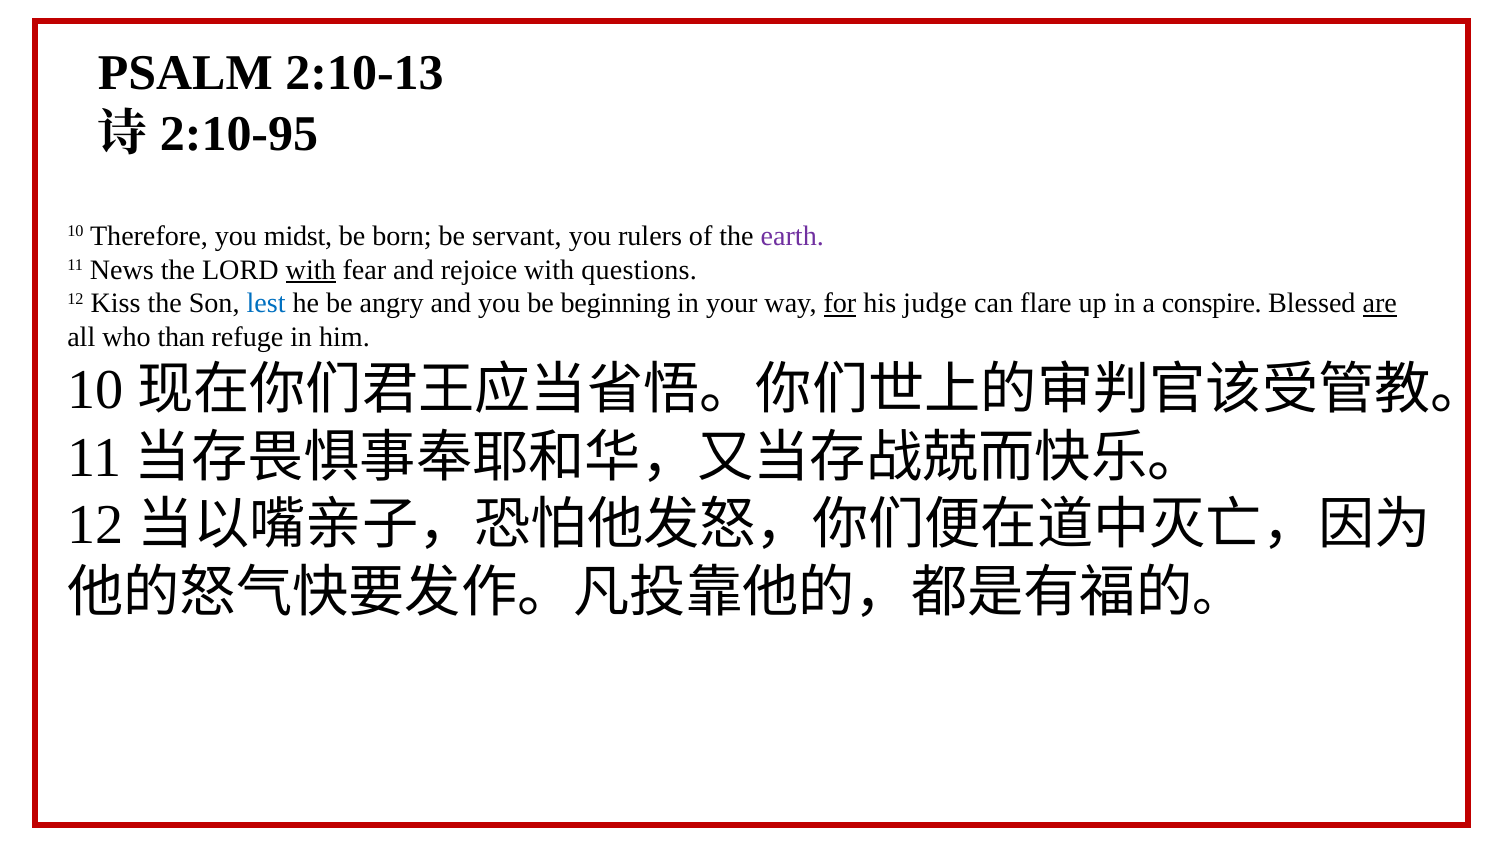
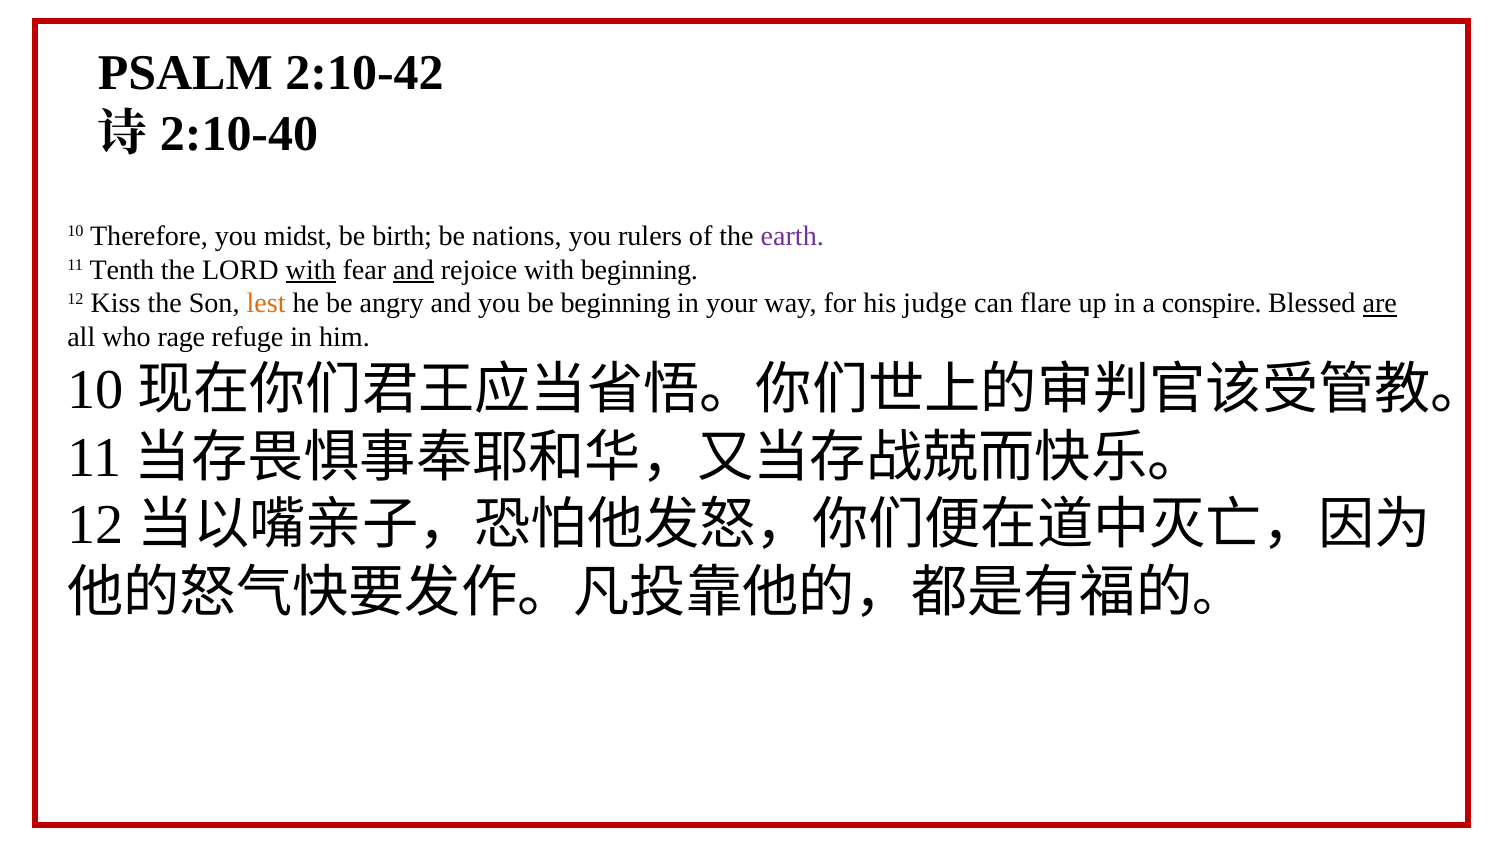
2:10-13: 2:10-13 -> 2:10-42
2:10-95: 2:10-95 -> 2:10-40
born: born -> birth
servant: servant -> nations
News: News -> Tenth
and at (414, 270) underline: none -> present
with questions: questions -> beginning
lest colour: blue -> orange
for underline: present -> none
than: than -> rage
